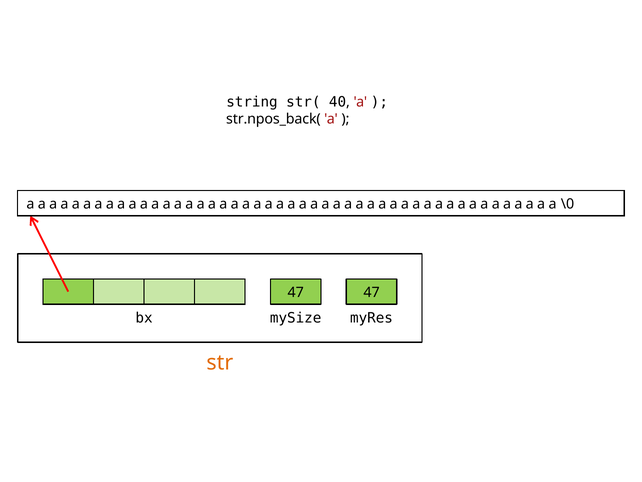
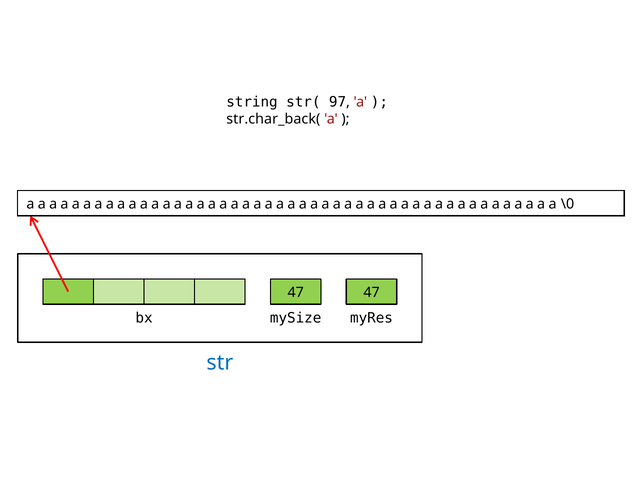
40: 40 -> 97
str.npos_back(: str.npos_back( -> str.char_back(
str colour: orange -> blue
